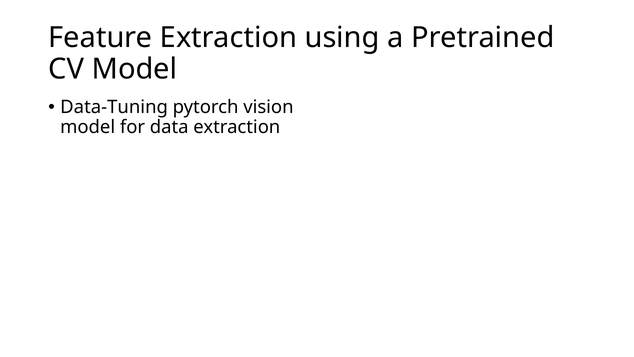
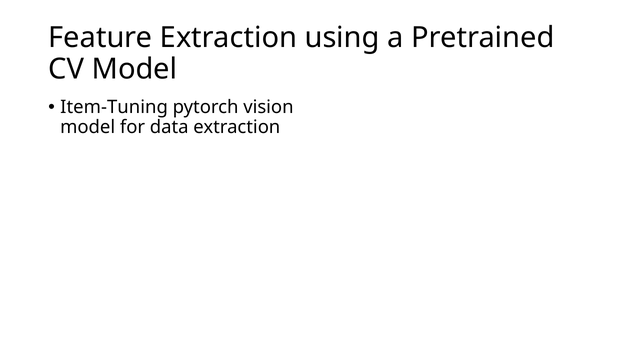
Data-Tuning: Data-Tuning -> Item-Tuning
